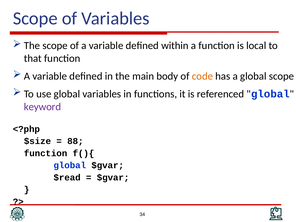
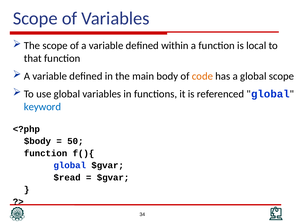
keyword colour: purple -> blue
$size: $size -> $body
88: 88 -> 50
